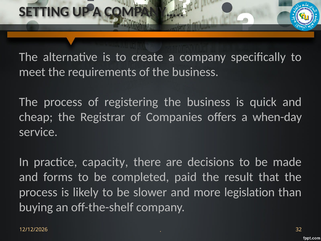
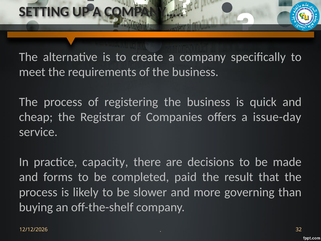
when-day: when-day -> issue-day
legislation: legislation -> governing
